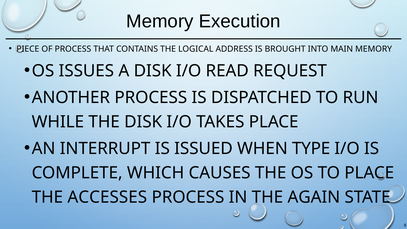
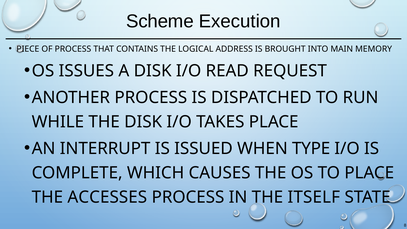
Memory at (160, 21): Memory -> Scheme
AGAIN: AGAIN -> ITSELF
